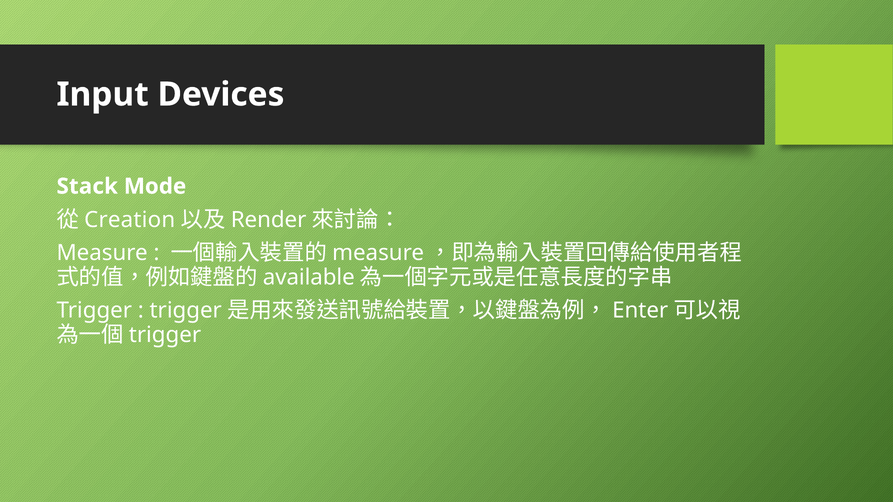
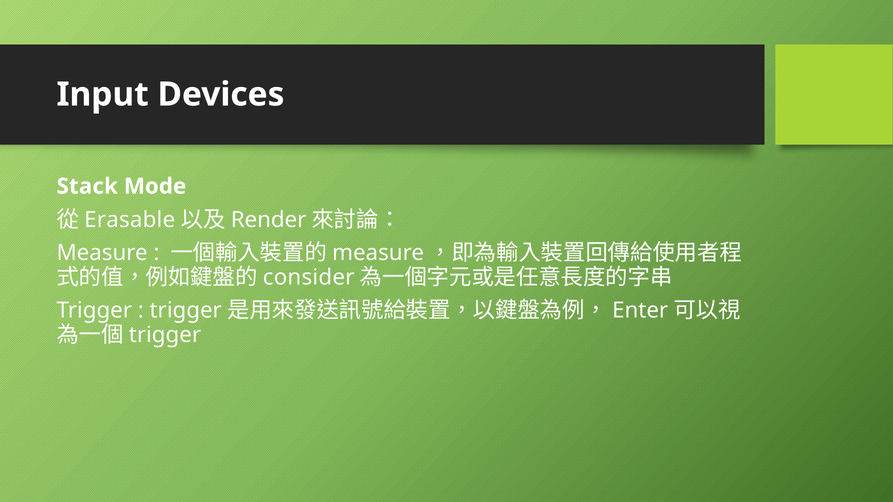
Creation: Creation -> Erasable
available: available -> consider
